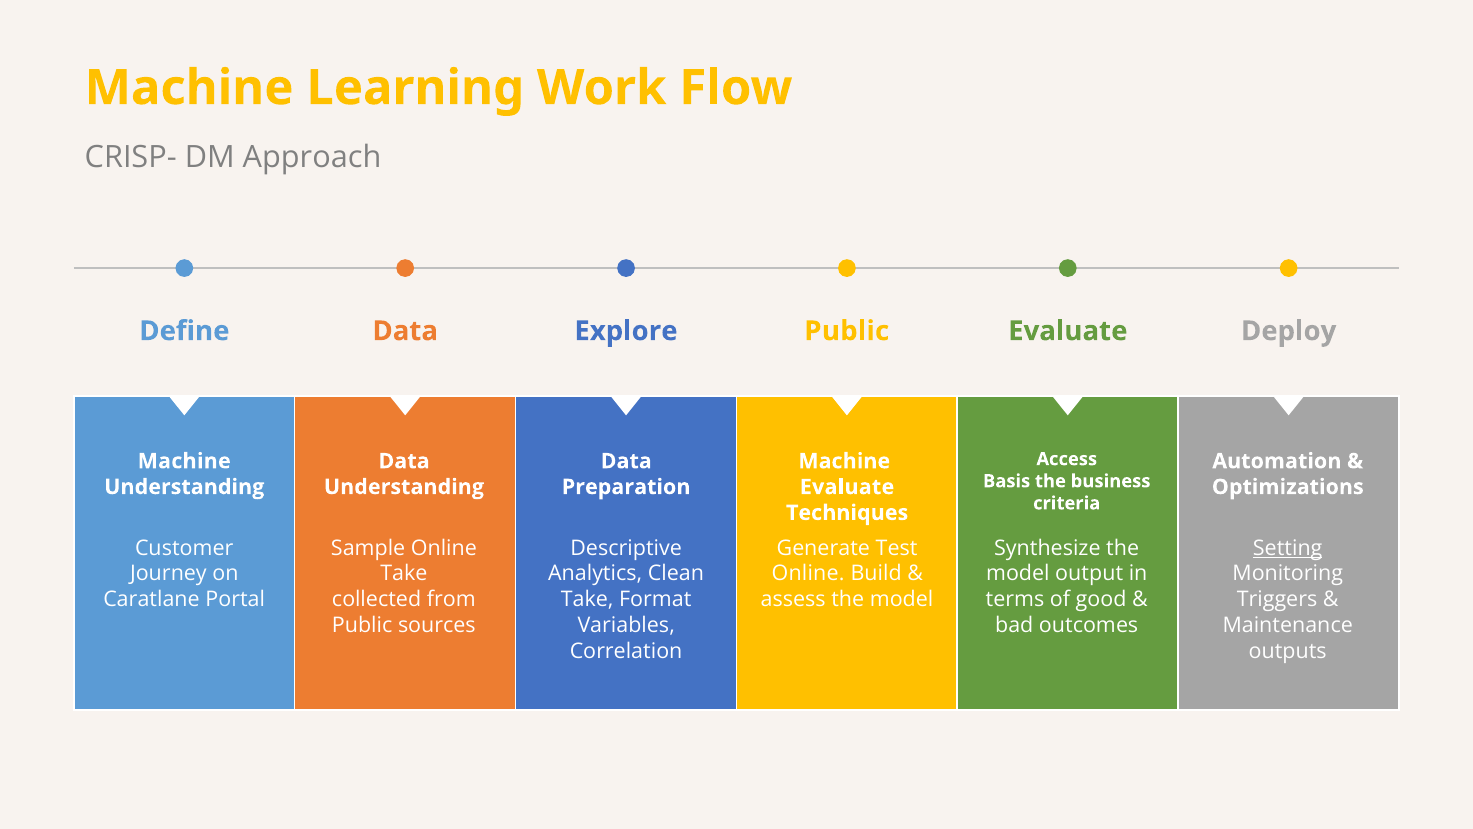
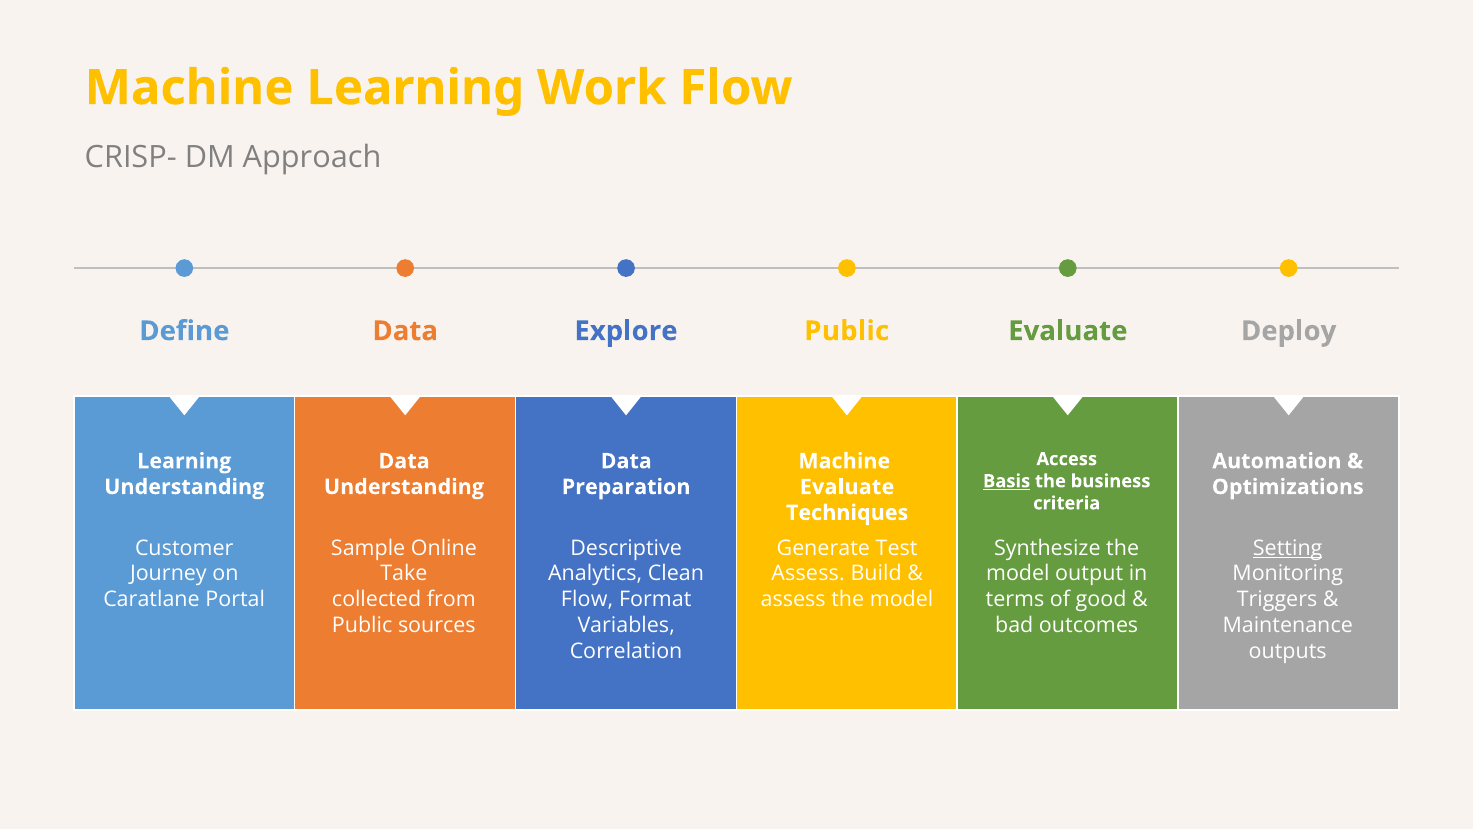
Machine at (184, 461): Machine -> Learning
Basis underline: none -> present
Online at (808, 574): Online -> Assess
Take at (587, 599): Take -> Flow
